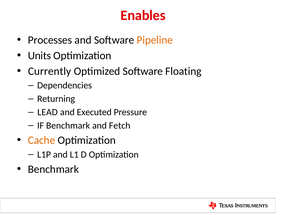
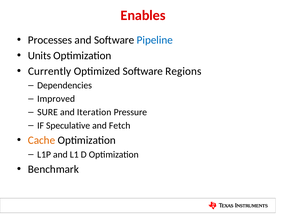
Pipeline colour: orange -> blue
Floating: Floating -> Regions
Returning: Returning -> Improved
LEAD: LEAD -> SURE
Executed: Executed -> Iteration
IF Benchmark: Benchmark -> Speculative
